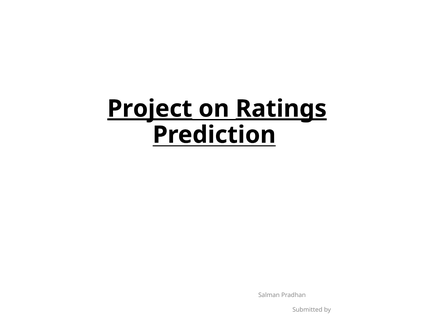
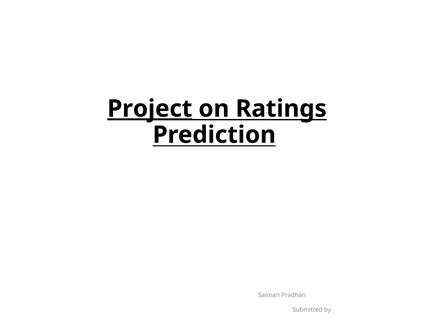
Ratings underline: present -> none
